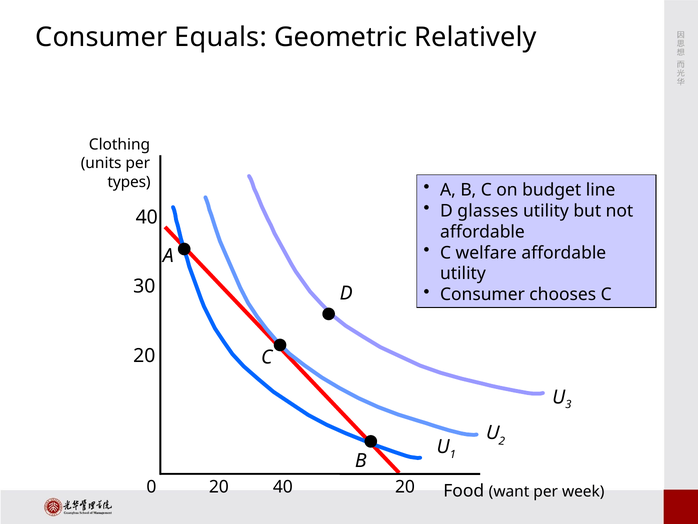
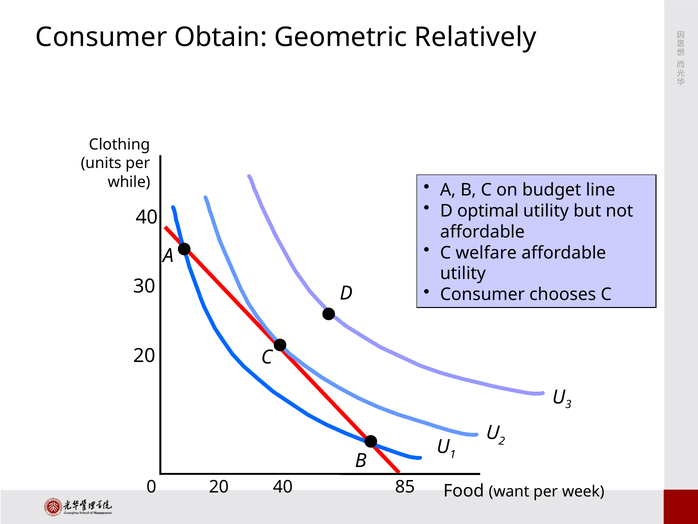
Equals: Equals -> Obtain
types: types -> while
glasses: glasses -> optimal
40 20: 20 -> 85
